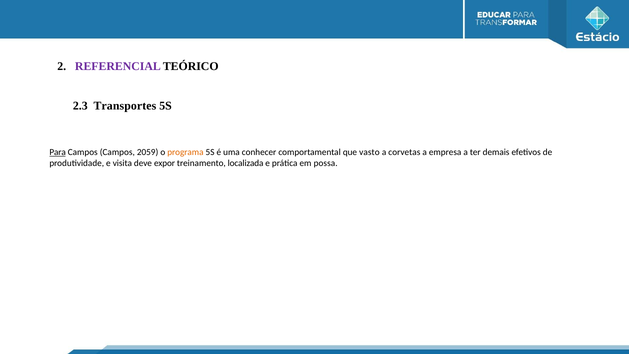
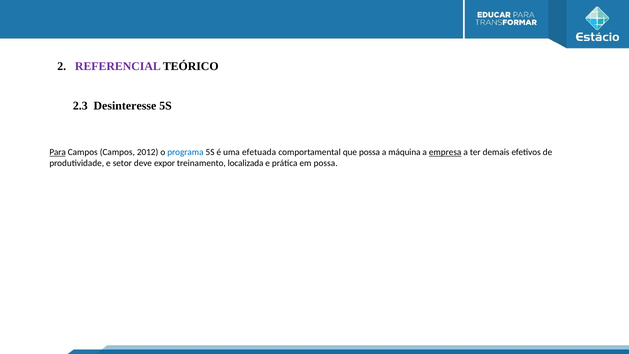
Transportes: Transportes -> Desinteresse
2059: 2059 -> 2012
programa colour: orange -> blue
conhecer: conhecer -> efetuada
que vasto: vasto -> possa
corvetas: corvetas -> máquina
empresa underline: none -> present
visita: visita -> setor
